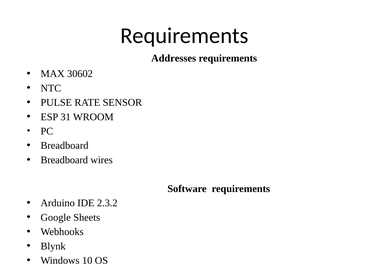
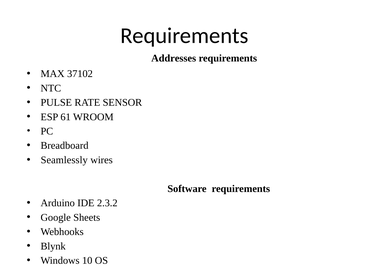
30602: 30602 -> 37102
31: 31 -> 61
Breadboard at (64, 160): Breadboard -> Seamlessly
